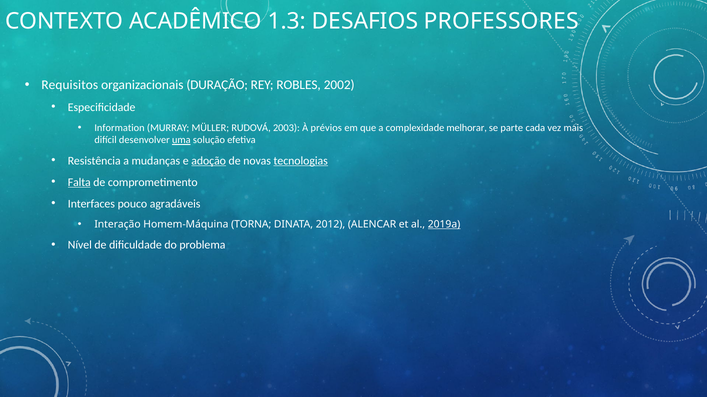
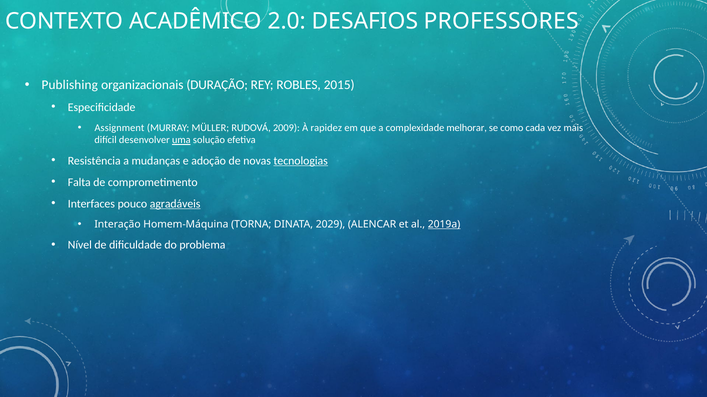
1.3: 1.3 -> 2.0
Requisitos: Requisitos -> Publishing
2002: 2002 -> 2015
Information: Information -> Assignment
2003: 2003 -> 2009
prévios: prévios -> rapidez
parte: parte -> como
adoção underline: present -> none
Falta underline: present -> none
agradáveis underline: none -> present
2012: 2012 -> 2029
